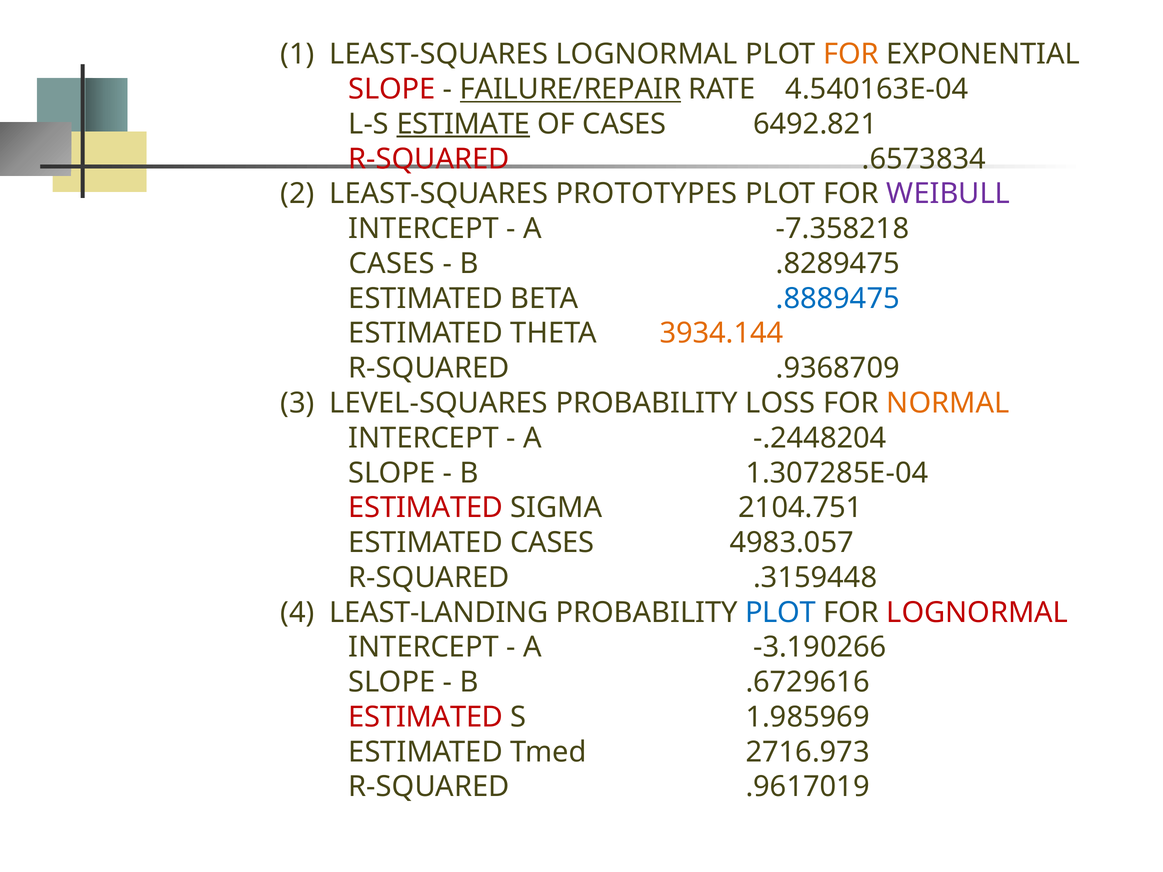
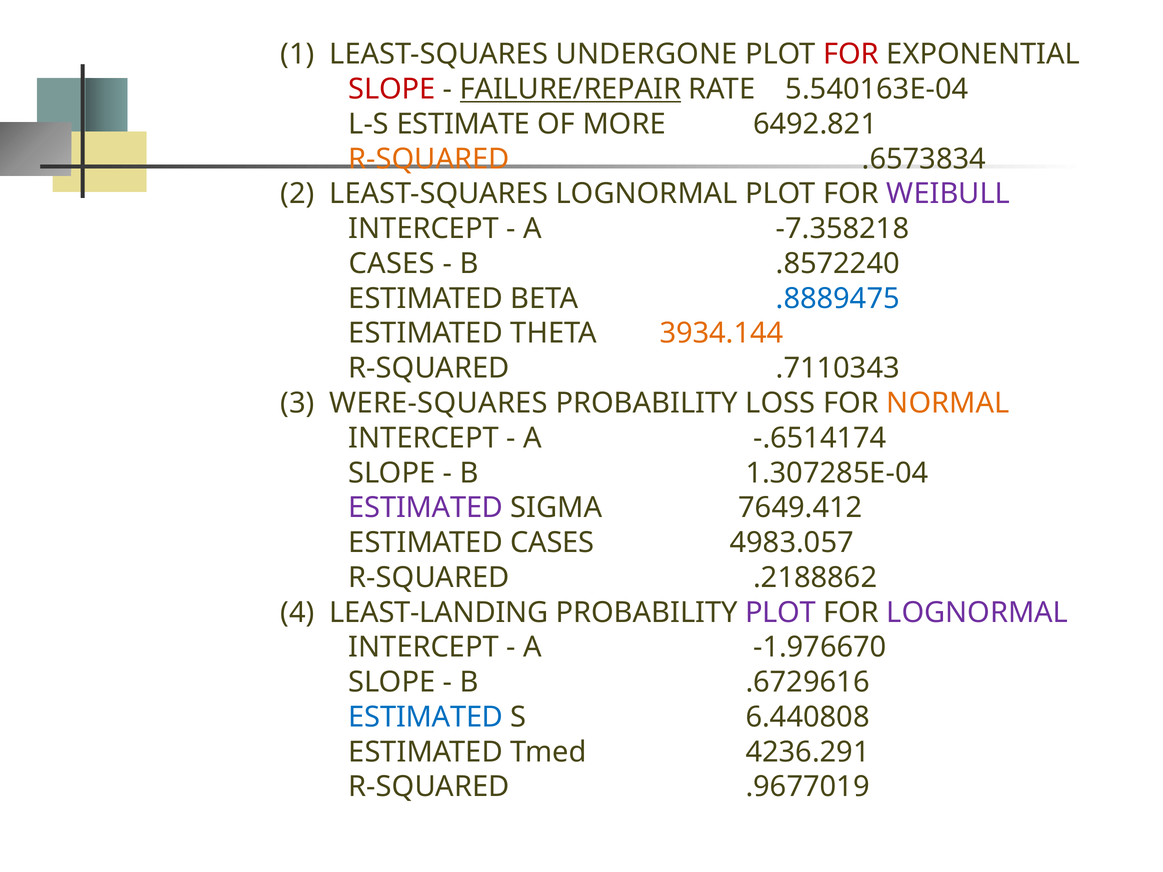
LEAST-SQUARES LOGNORMAL: LOGNORMAL -> UNDERGONE
FOR at (851, 54) colour: orange -> red
4.540163E-04: 4.540163E-04 -> 5.540163E-04
ESTIMATE underline: present -> none
OF CASES: CASES -> MORE
R-SQUARED at (429, 159) colour: red -> orange
LEAST-SQUARES PROTOTYPES: PROTOTYPES -> LOGNORMAL
.8289475: .8289475 -> .8572240
.9368709: .9368709 -> .7110343
LEVEL-SQUARES: LEVEL-SQUARES -> WERE-SQUARES
-.2448204: -.2448204 -> -.6514174
ESTIMATED at (426, 508) colour: red -> purple
2104.751: 2104.751 -> 7649.412
.3159448: .3159448 -> .2188862
PLOT at (780, 613) colour: blue -> purple
LOGNORMAL at (977, 613) colour: red -> purple
-3.190266: -3.190266 -> -1.976670
ESTIMATED at (426, 717) colour: red -> blue
1.985969: 1.985969 -> 6.440808
2716.973: 2716.973 -> 4236.291
.9617019: .9617019 -> .9677019
